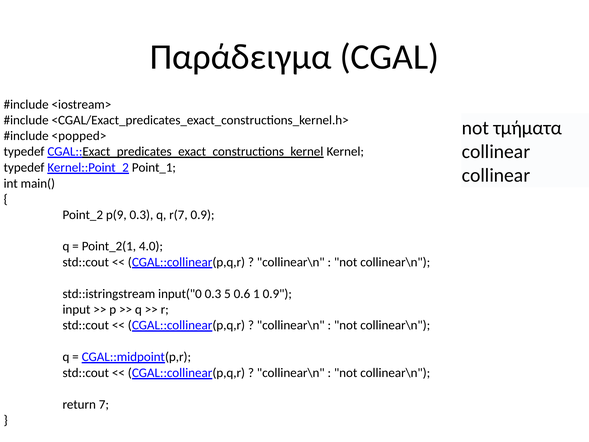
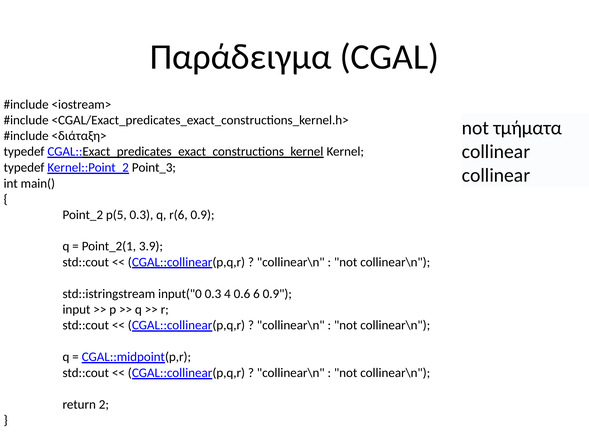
<popped>: <popped> -> <διάταξη>
Point_1: Point_1 -> Point_3
p(9: p(9 -> p(5
r(7: r(7 -> r(6
4.0: 4.0 -> 3.9
5: 5 -> 4
1: 1 -> 6
7: 7 -> 2
